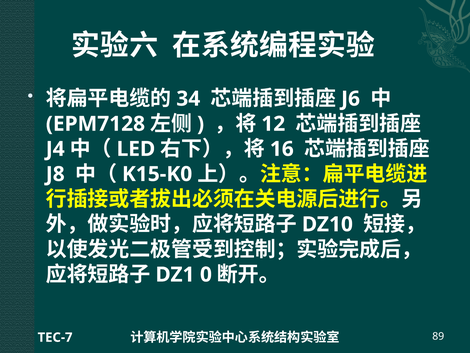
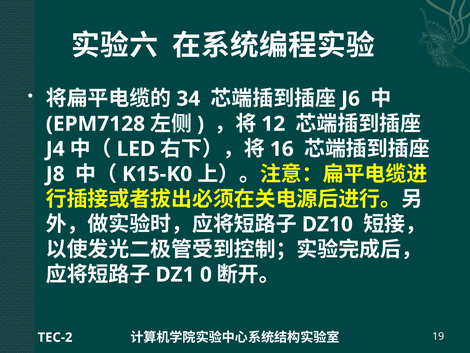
TEC-7: TEC-7 -> TEC-2
89: 89 -> 19
